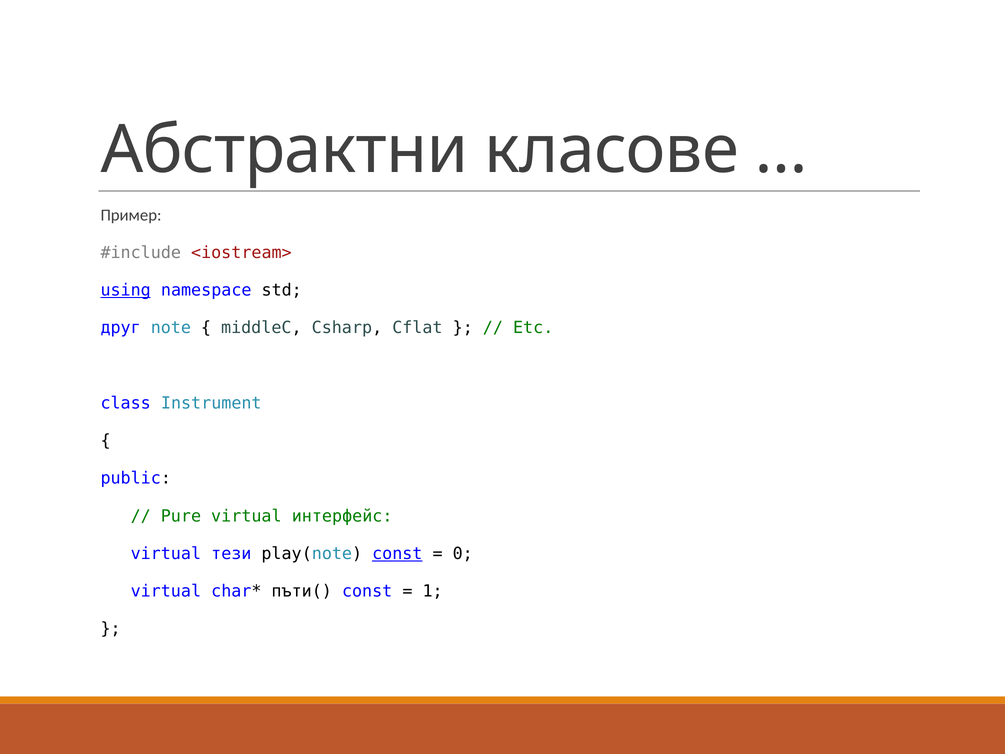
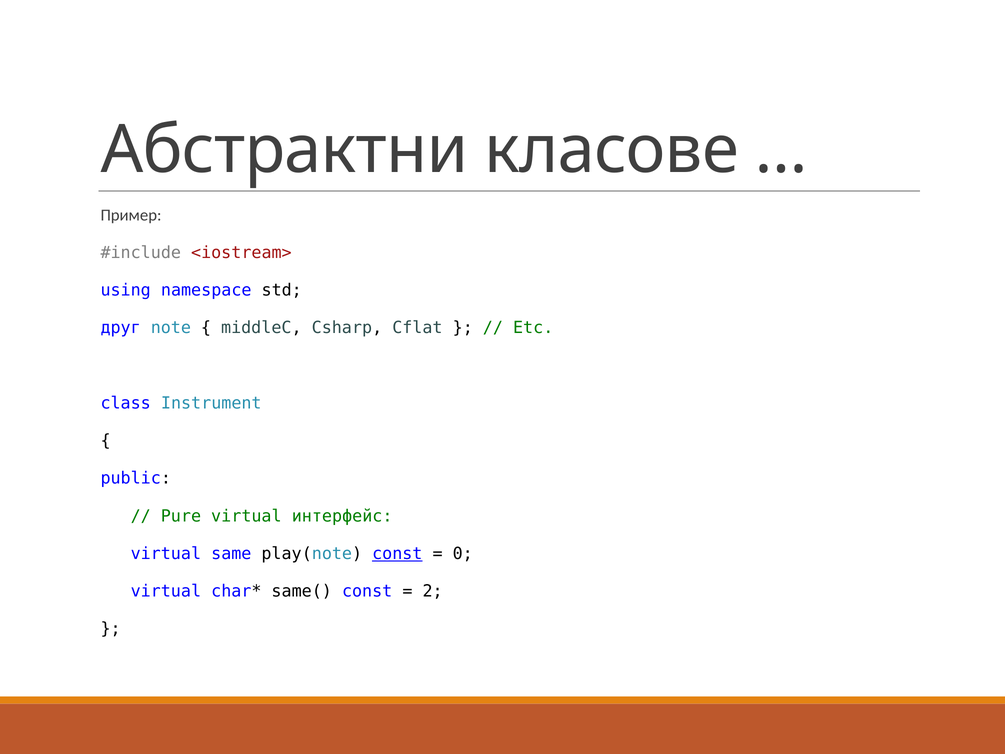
using underline: present -> none
тези: тези -> same
пъти(: пъти( -> same(
1: 1 -> 2
